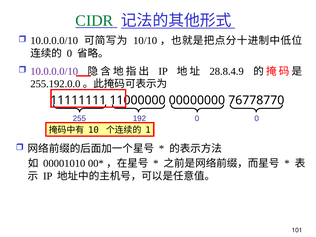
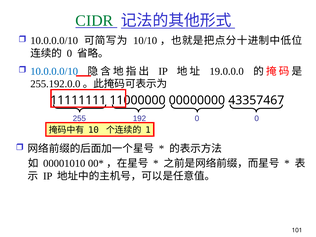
10.0.0.0/10 at (54, 71) colour: purple -> blue
28.8.4.9: 28.8.4.9 -> 19.0.0.0
76778770: 76778770 -> 43357467
